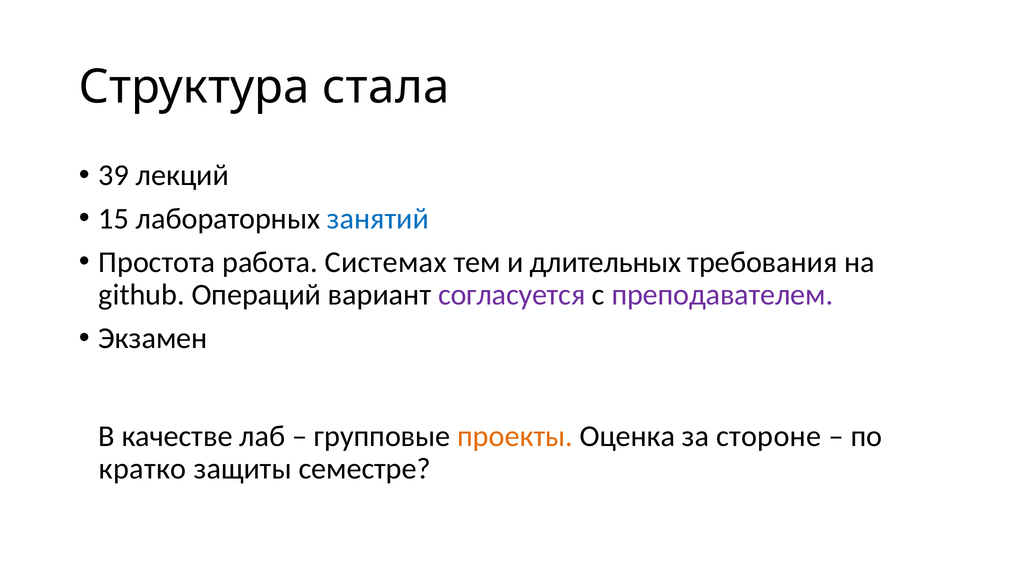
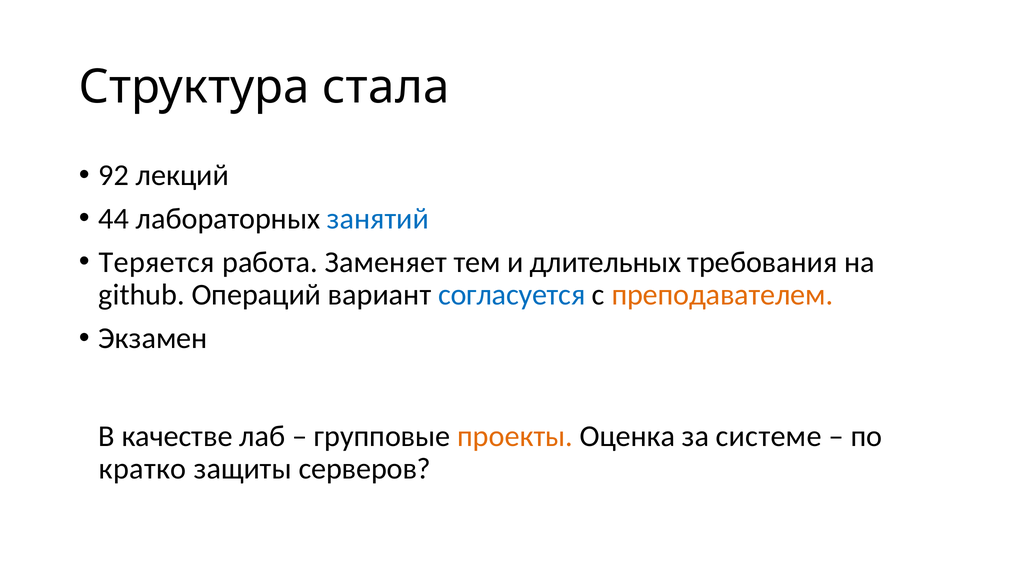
39: 39 -> 92
15: 15 -> 44
Простота: Простота -> Теряется
Системах: Системах -> Заменяет
согласуется colour: purple -> blue
преподавателем colour: purple -> orange
стороне: стороне -> системе
семестре: семестре -> серверов
